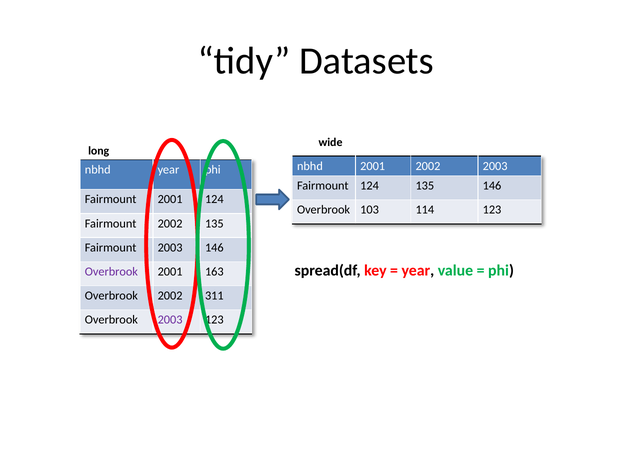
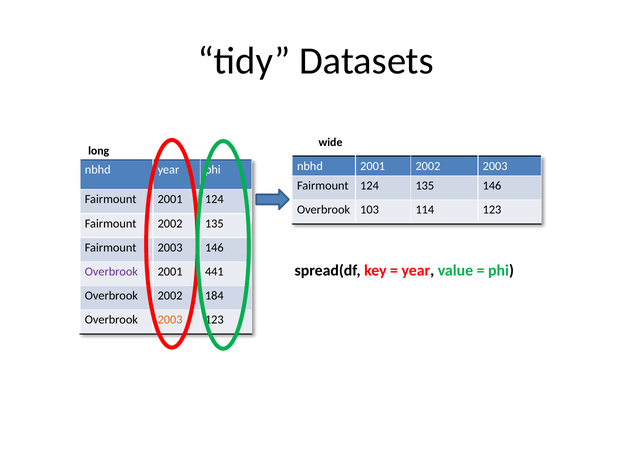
163: 163 -> 441
311: 311 -> 184
2003 at (170, 320) colour: purple -> orange
